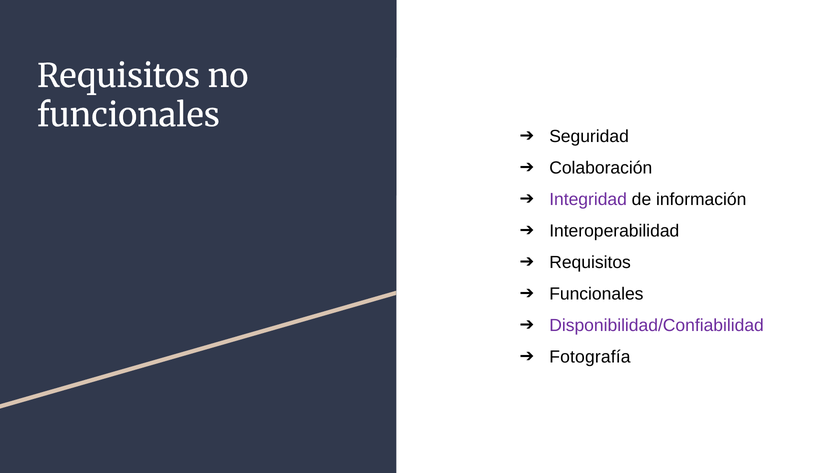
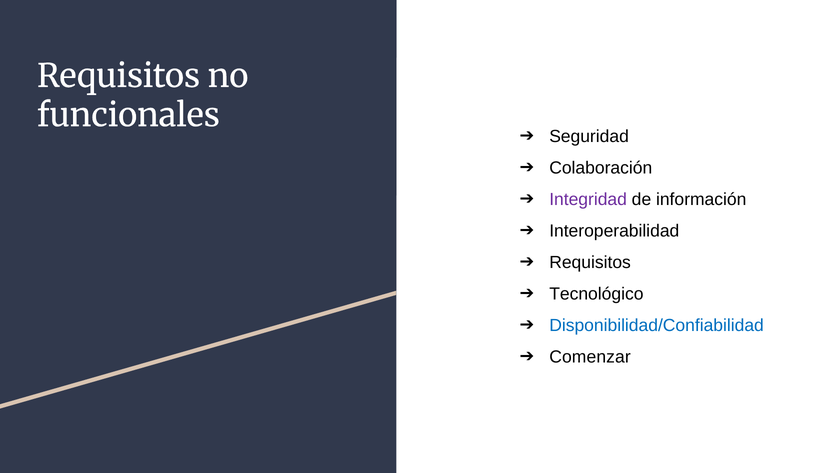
Funcionales at (596, 294): Funcionales -> Tecnológico
Disponibilidad/Confiabilidad colour: purple -> blue
Fotografía: Fotografía -> Comenzar
